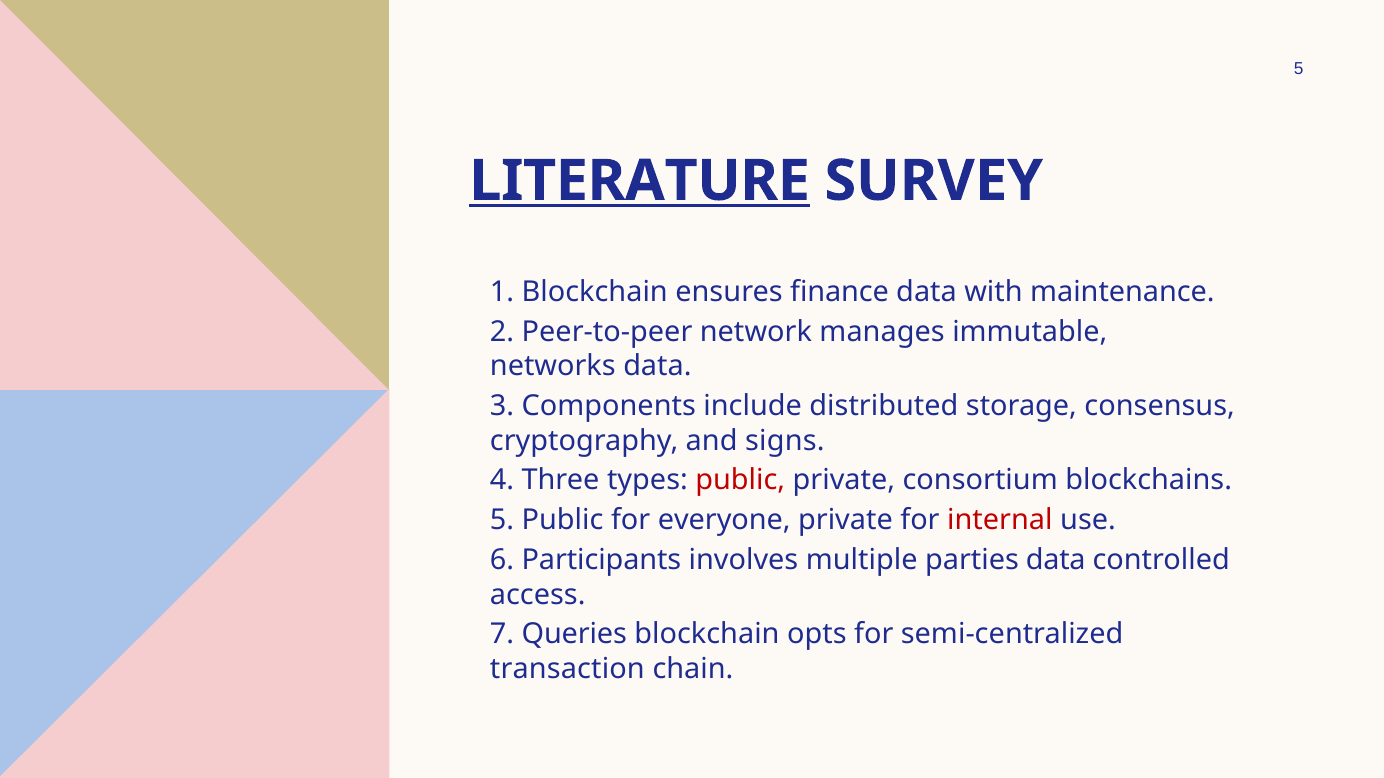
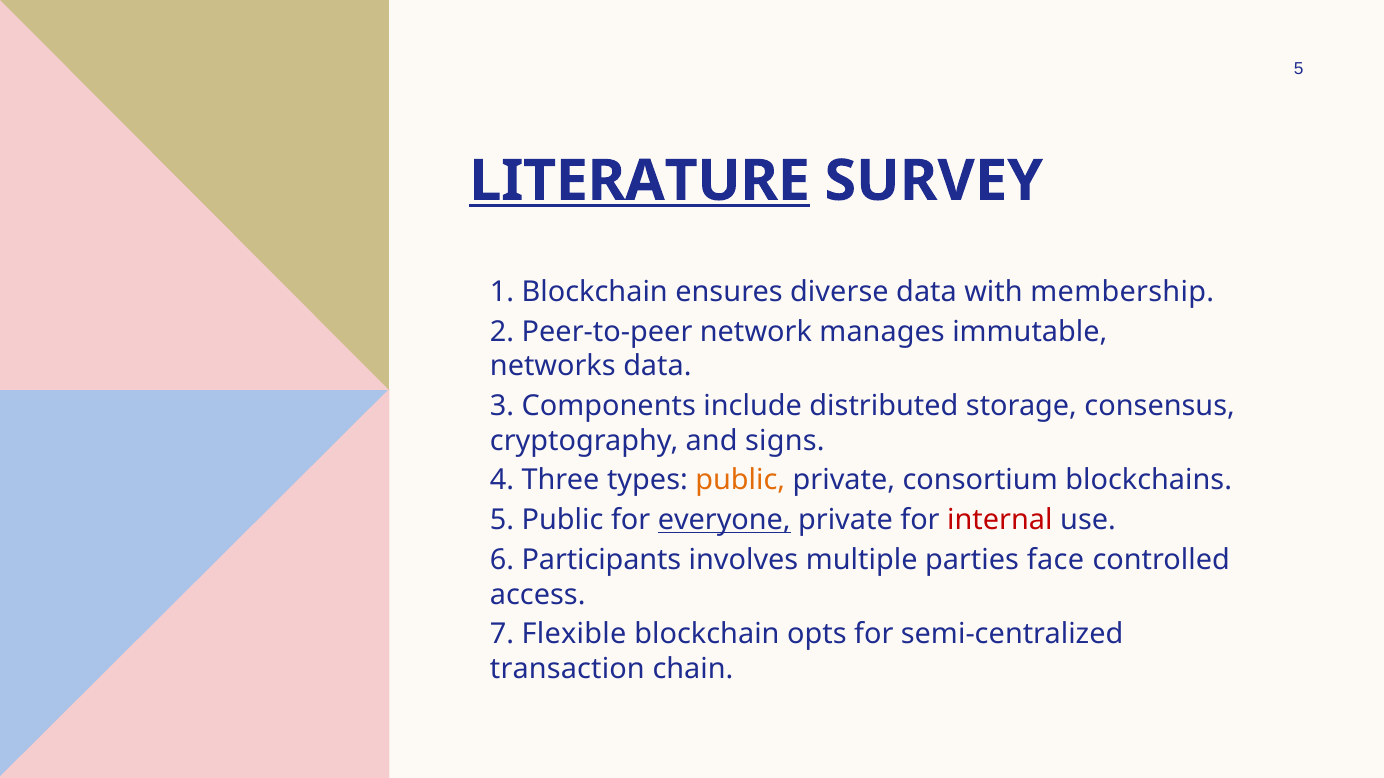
finance: finance -> diverse
maintenance: maintenance -> membership
public at (740, 481) colour: red -> orange
everyone underline: none -> present
parties data: data -> face
Queries: Queries -> Flexible
